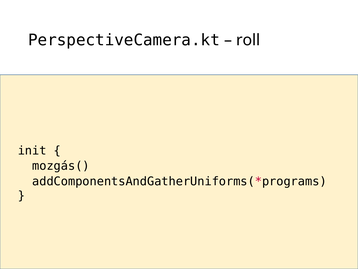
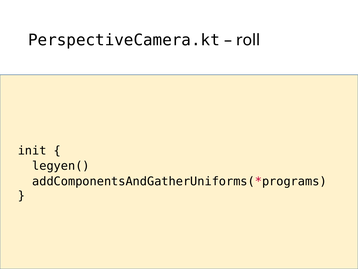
mozgás(: mozgás( -> legyen(
